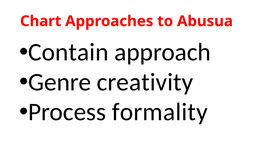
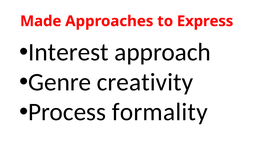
Chart: Chart -> Made
Abusua: Abusua -> Express
Contain: Contain -> Interest
